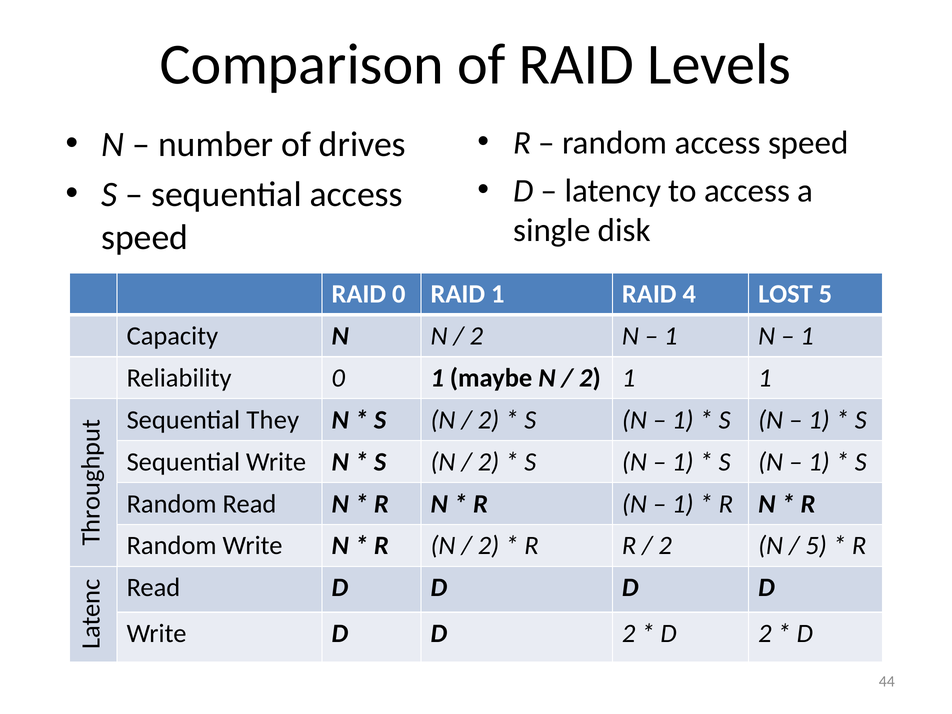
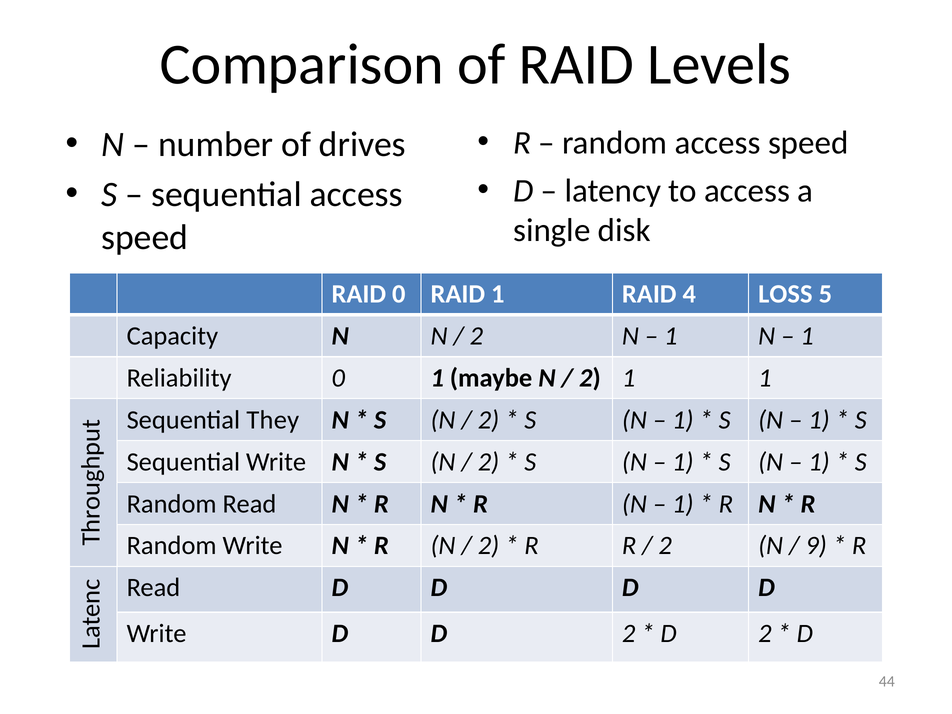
LOST: LOST -> LOSS
5 at (816, 546): 5 -> 9
